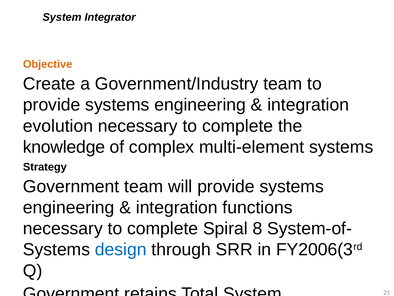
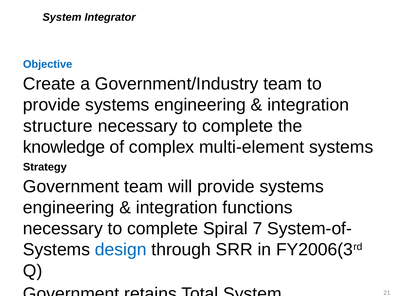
Objective colour: orange -> blue
evolution: evolution -> structure
8: 8 -> 7
